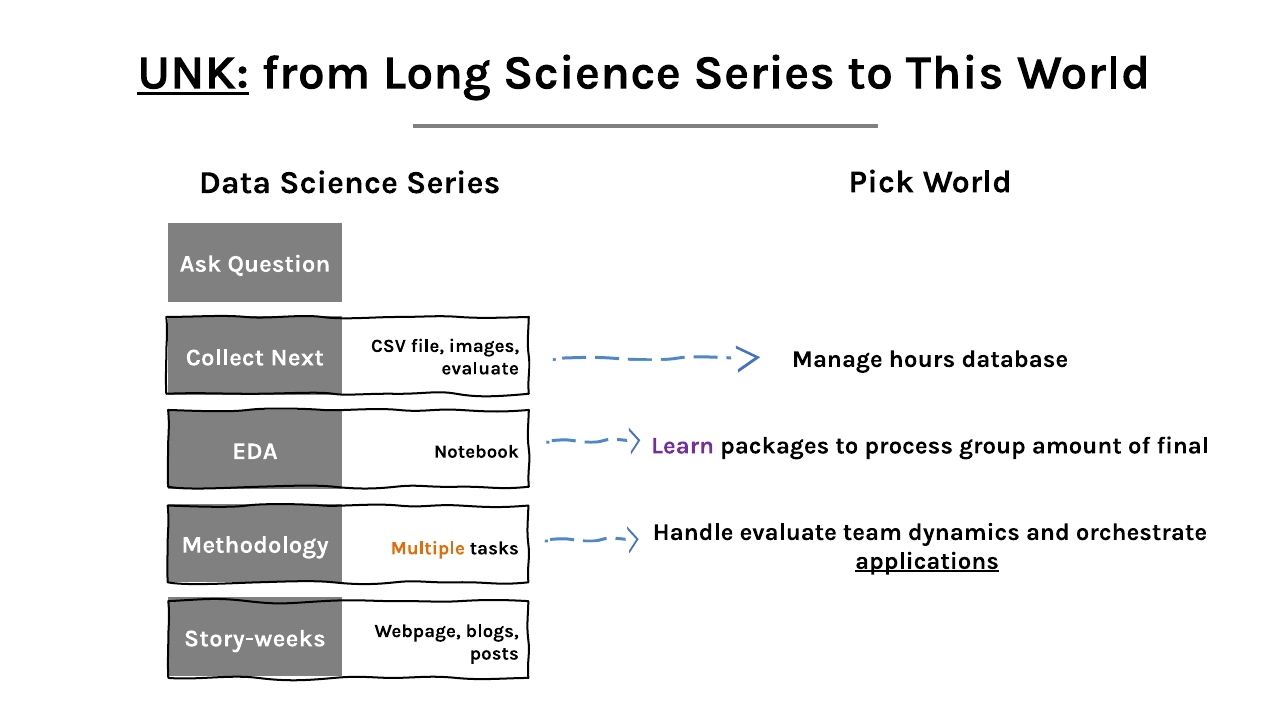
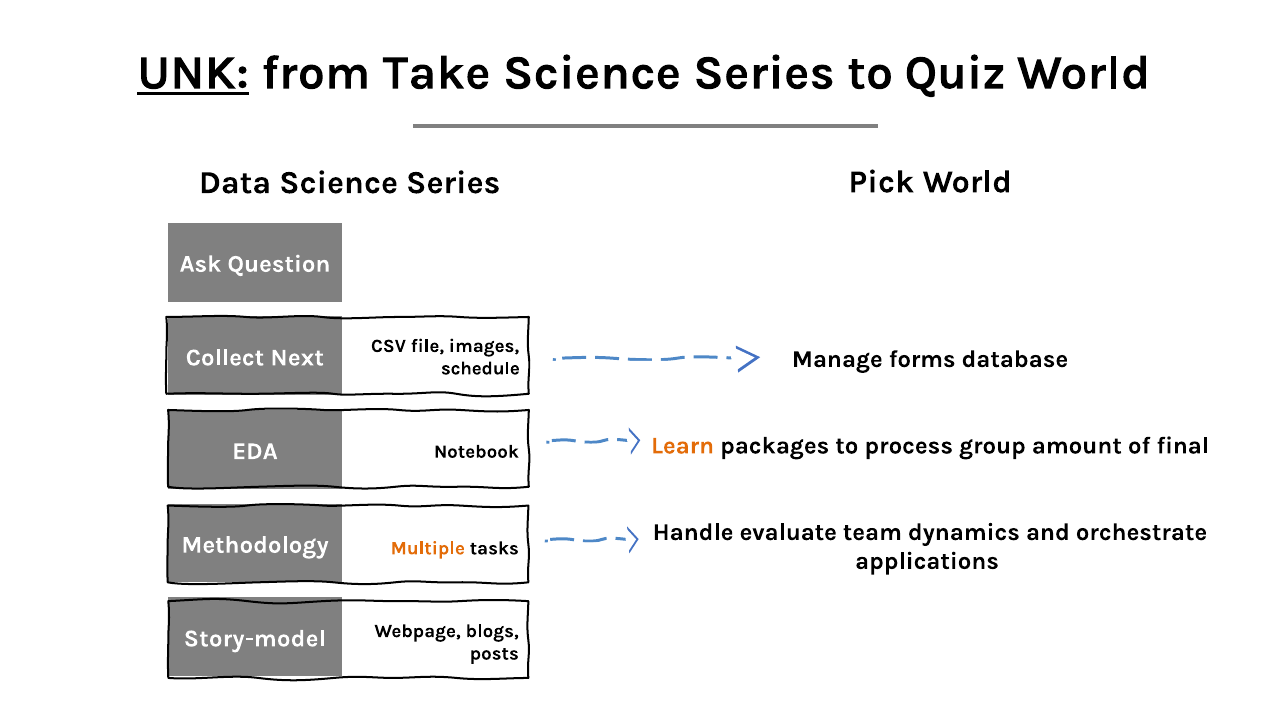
Long: Long -> Take
This: This -> Quiz
hours: hours -> forms
evaluate at (480, 368): evaluate -> schedule
Learn colour: purple -> orange
applications underline: present -> none
Story-weeks: Story-weeks -> Story-model
